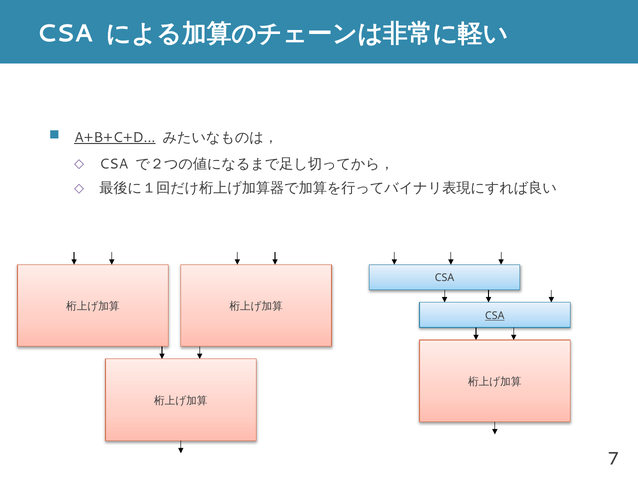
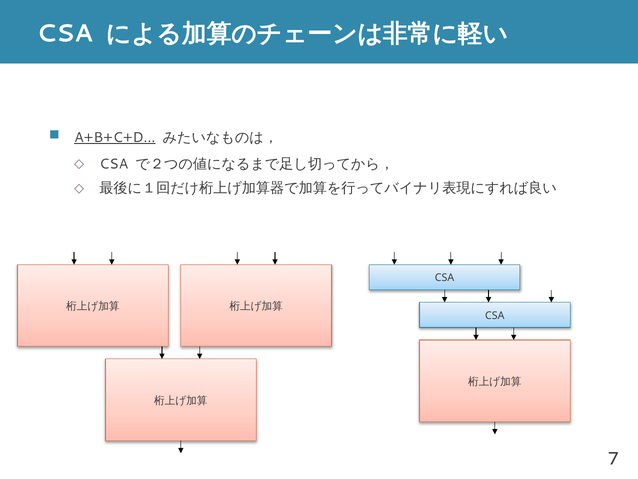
CSA at (495, 315) underline: present -> none
